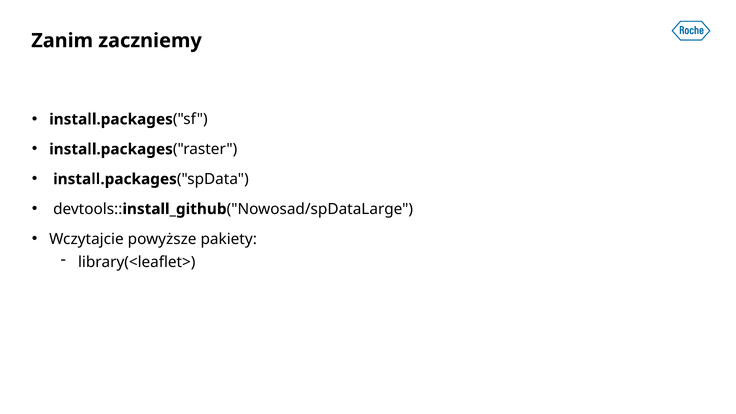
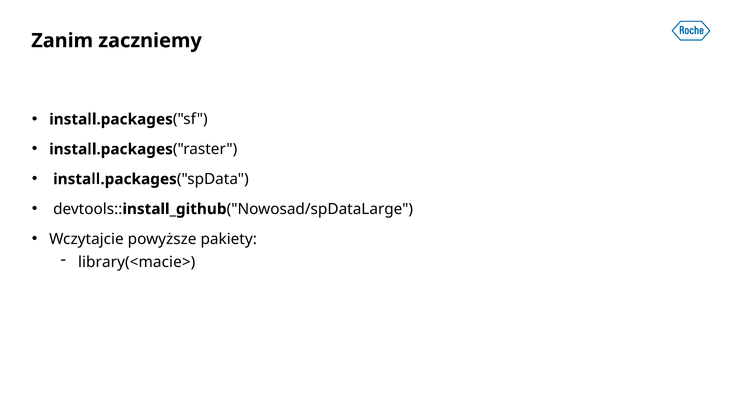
library(<leaflet>: library(<leaflet> -> library(<macie>
